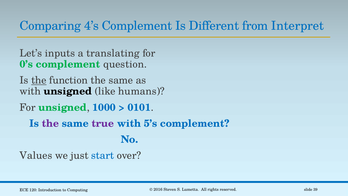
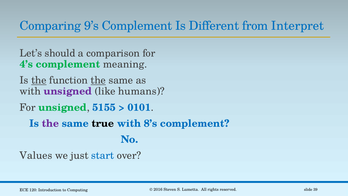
4’s: 4’s -> 9’s
inputs: inputs -> should
translating: translating -> comparison
0’s: 0’s -> 4’s
question: question -> meaning
the at (98, 80) underline: none -> present
unsigned at (68, 91) colour: black -> purple
1000: 1000 -> 5155
true colour: purple -> black
5’s: 5’s -> 8’s
